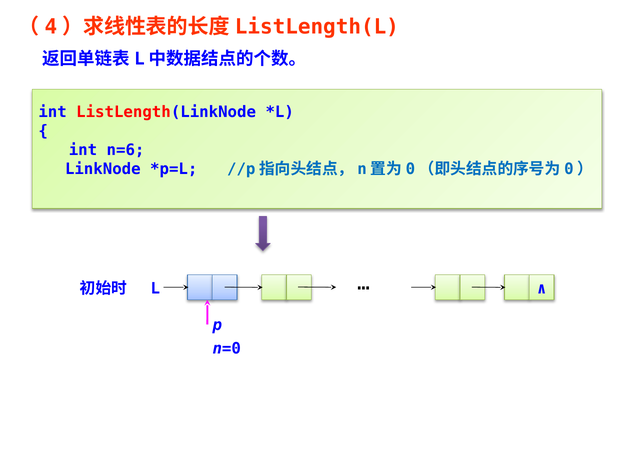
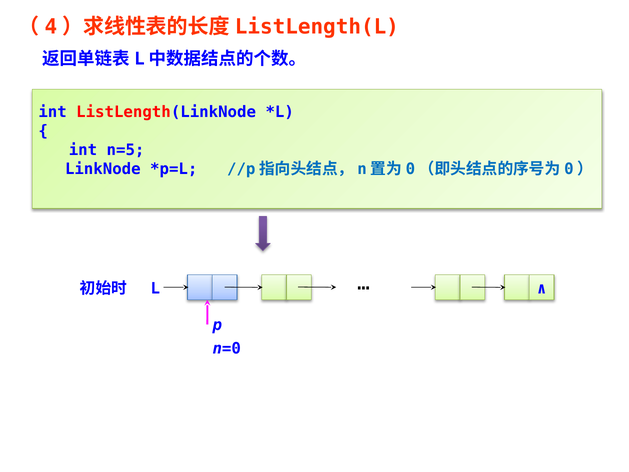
n=6: n=6 -> n=5
